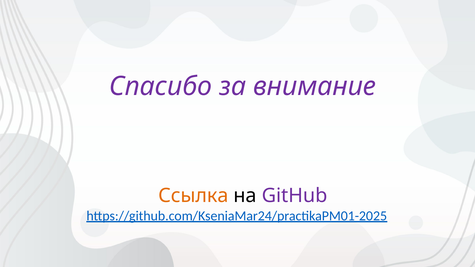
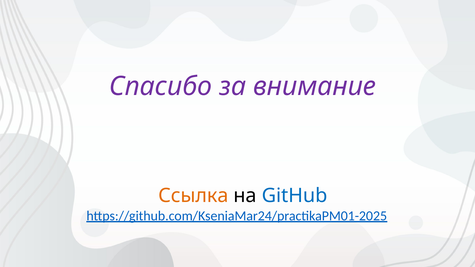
GitHub colour: purple -> blue
